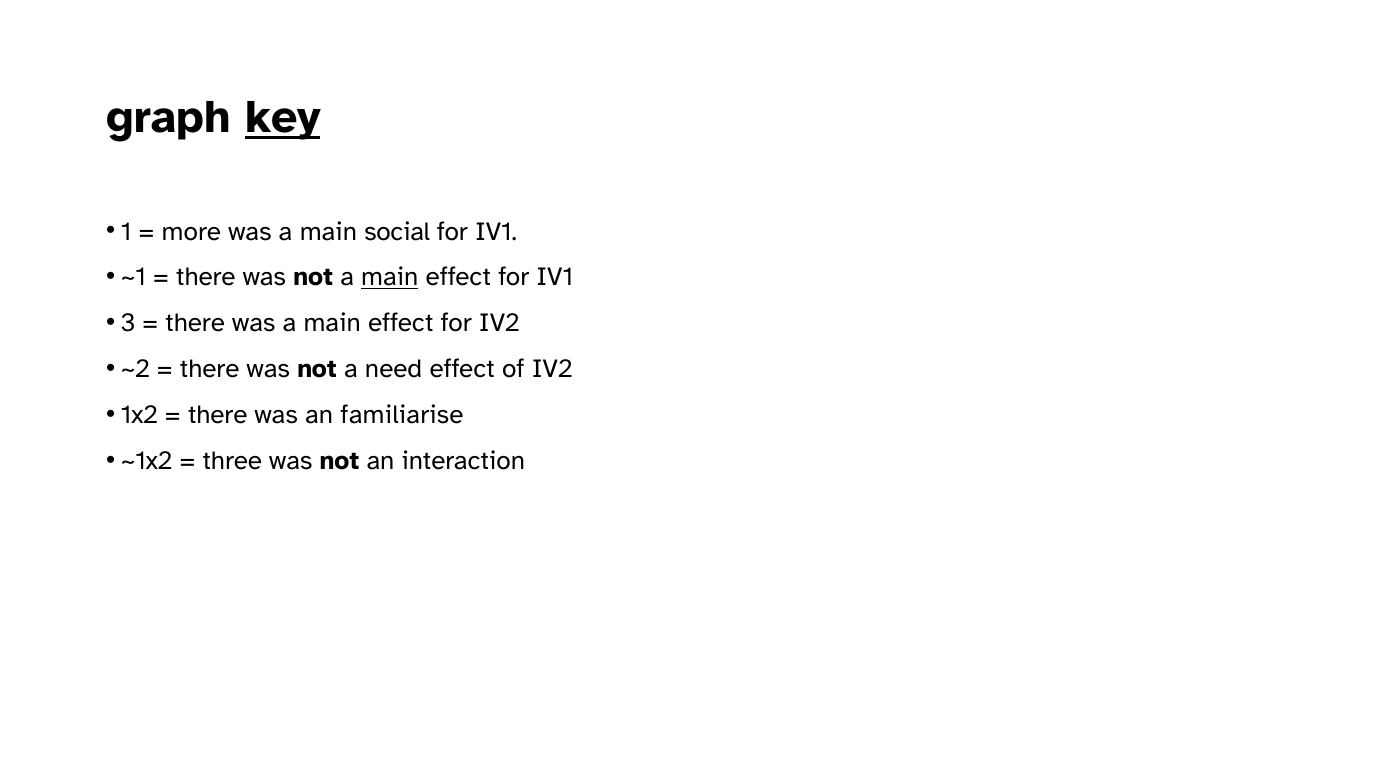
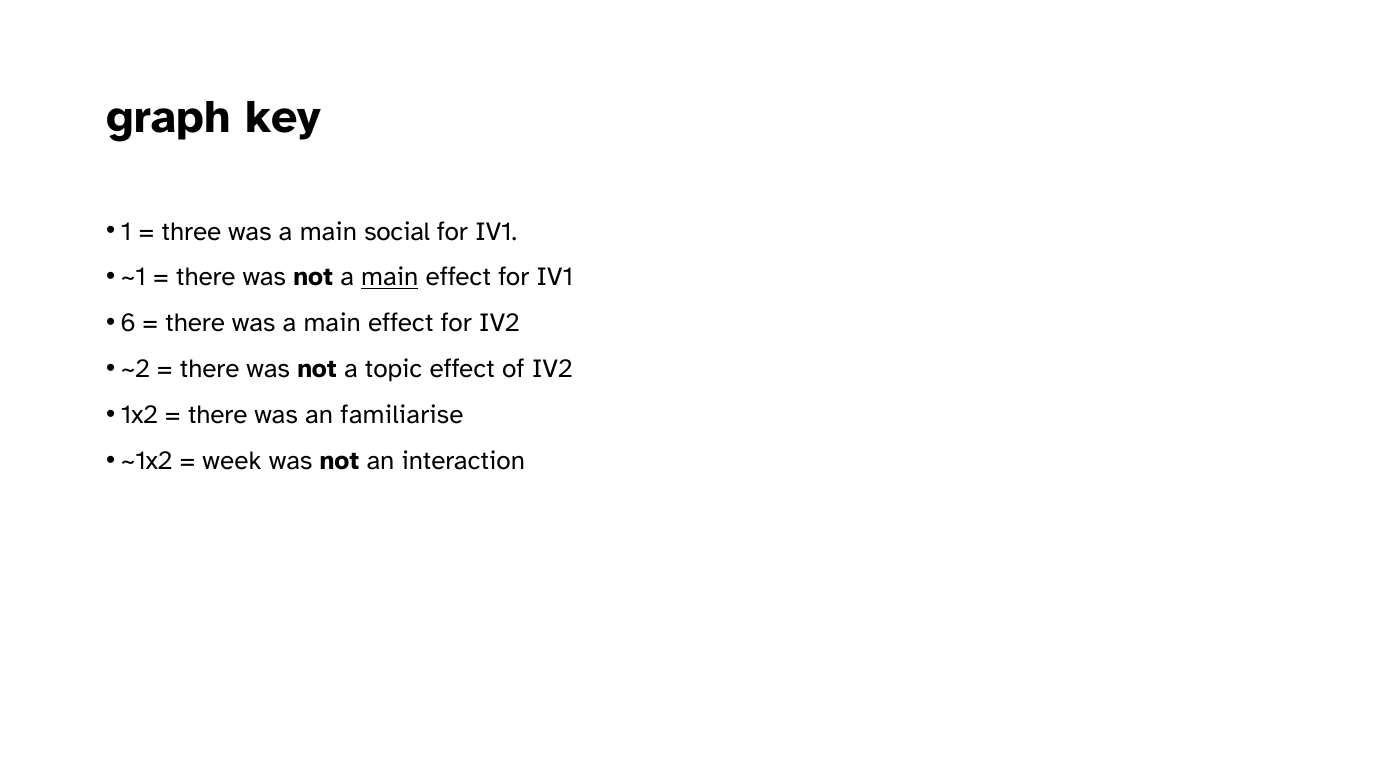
key underline: present -> none
more: more -> three
3: 3 -> 6
need: need -> topic
three: three -> week
